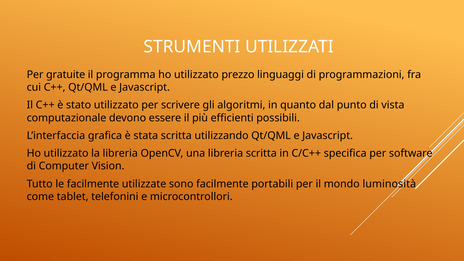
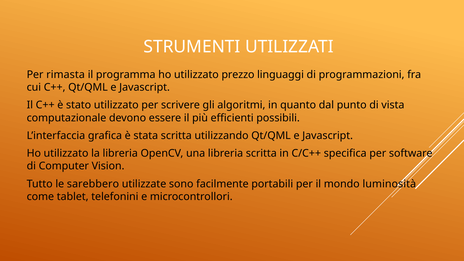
gratuite: gratuite -> rimasta
le facilmente: facilmente -> sarebbero
